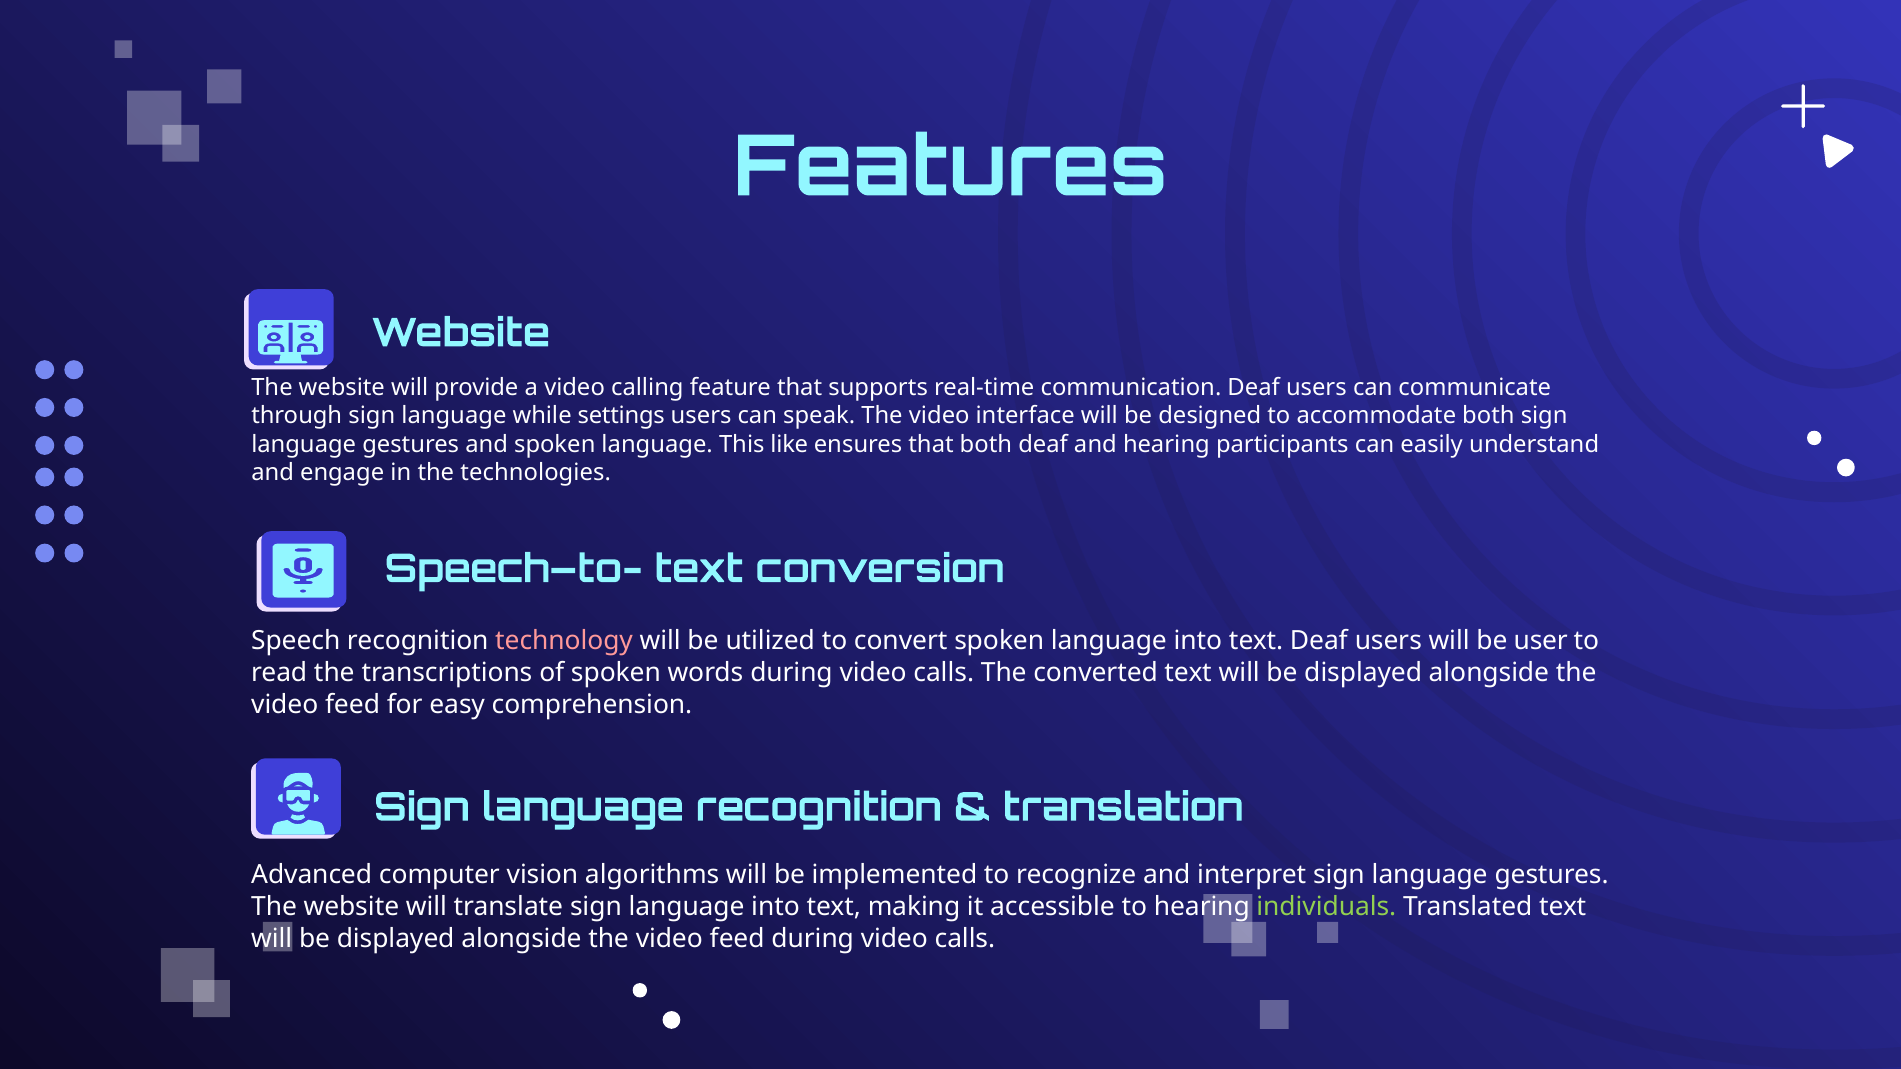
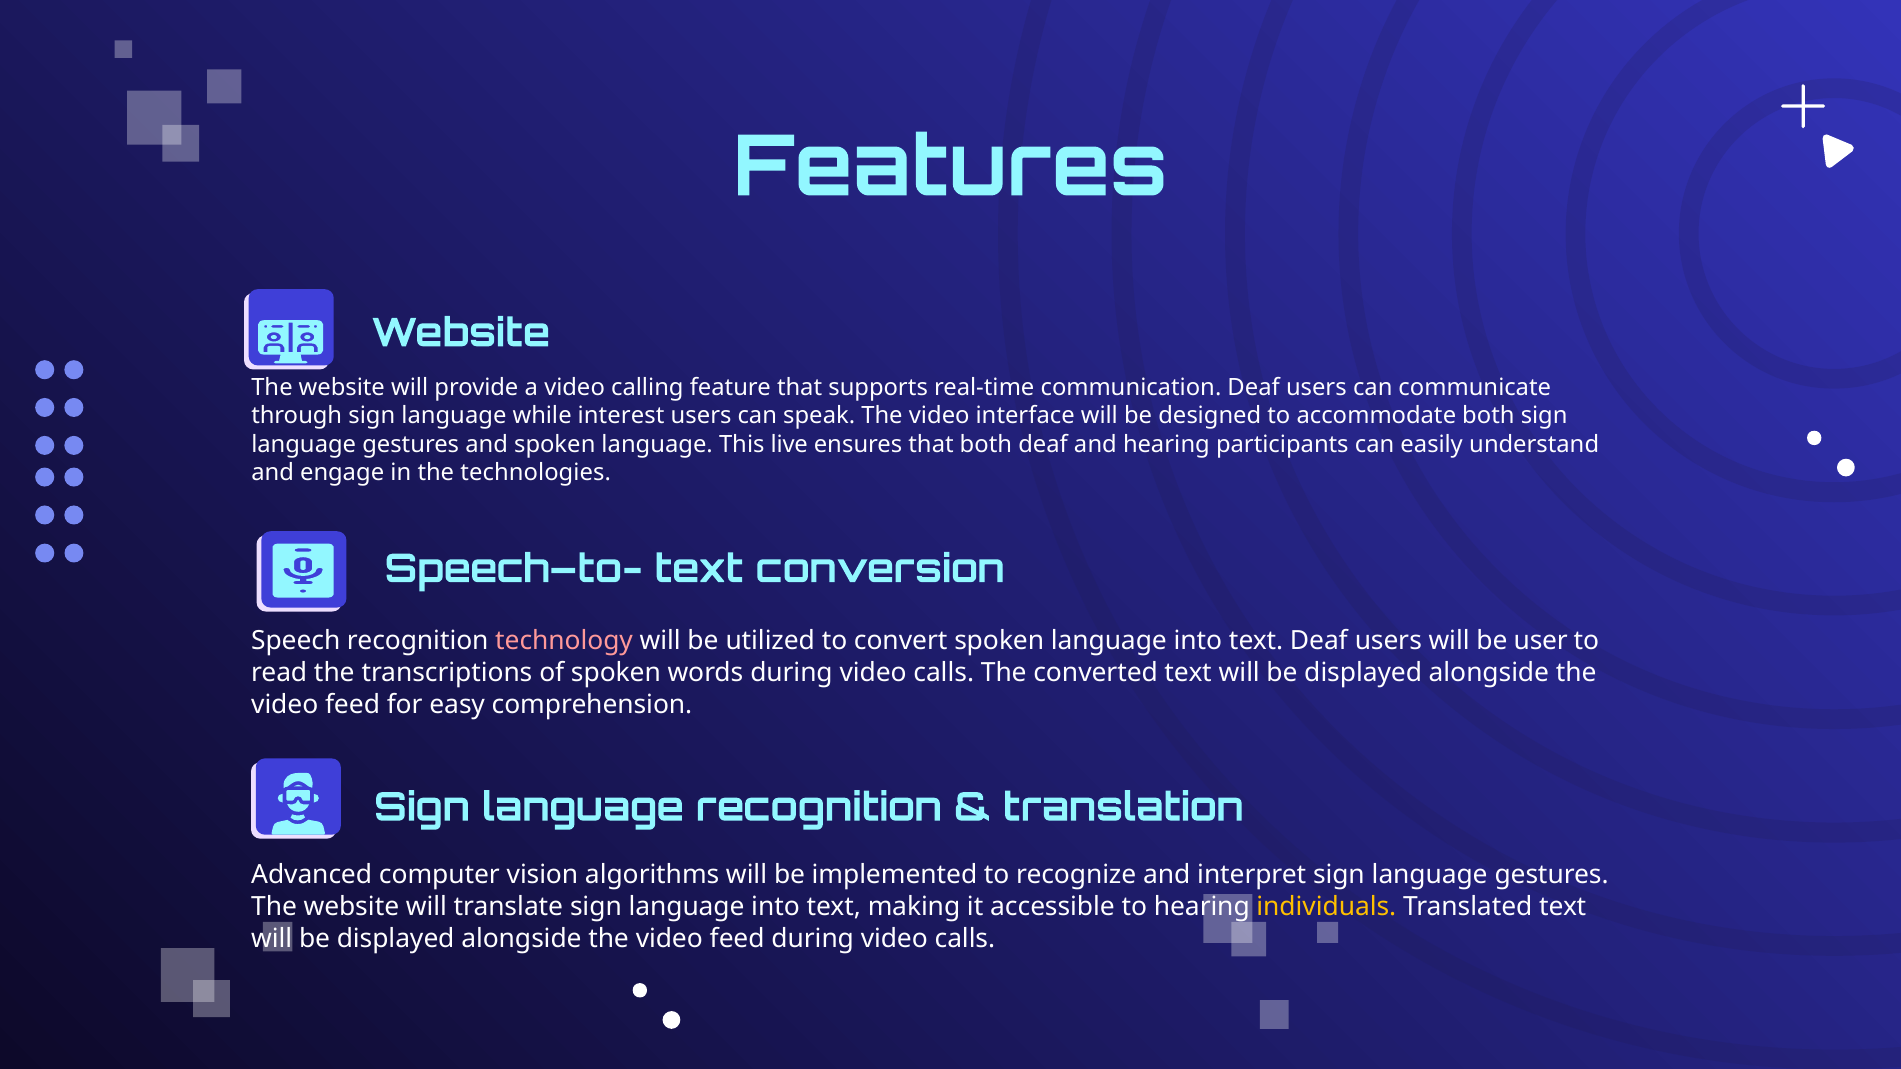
settings: settings -> interest
like: like -> live
individuals colour: light green -> yellow
